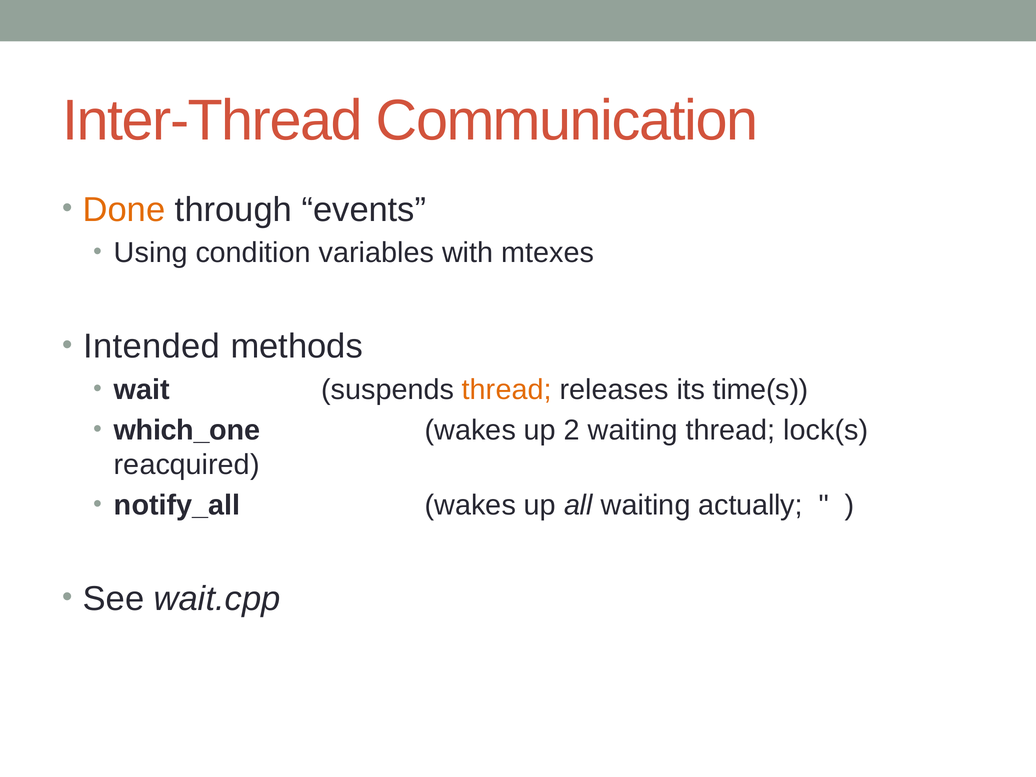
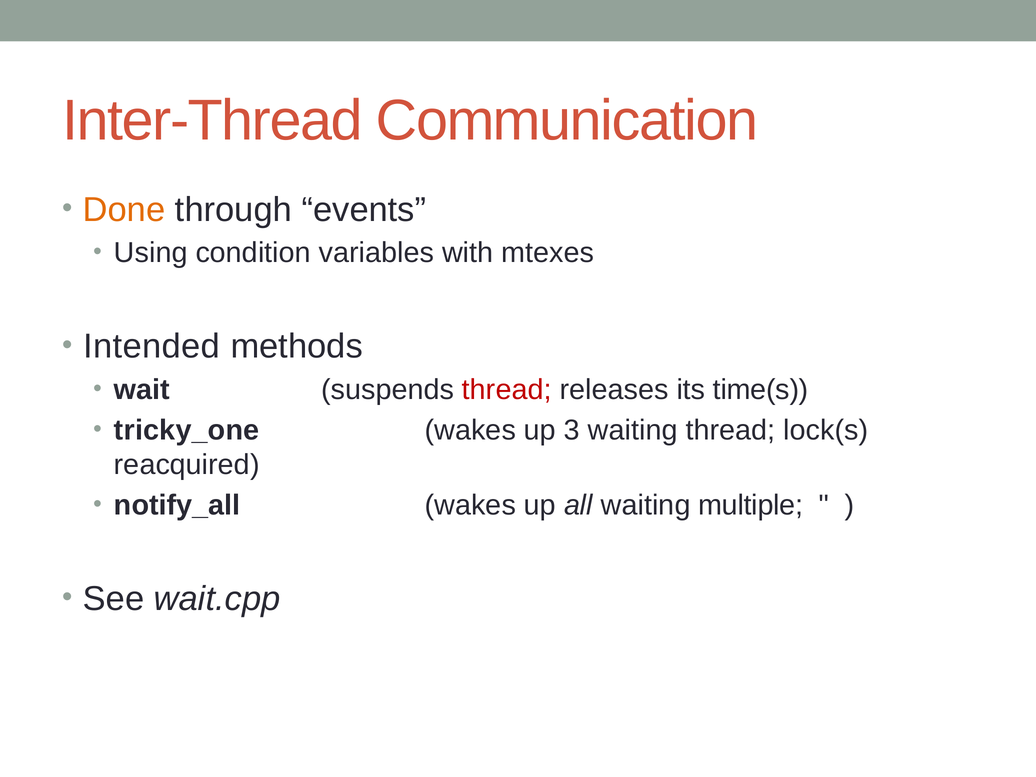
thread at (507, 390) colour: orange -> red
which_one: which_one -> tricky_one
2: 2 -> 3
actually: actually -> multiple
